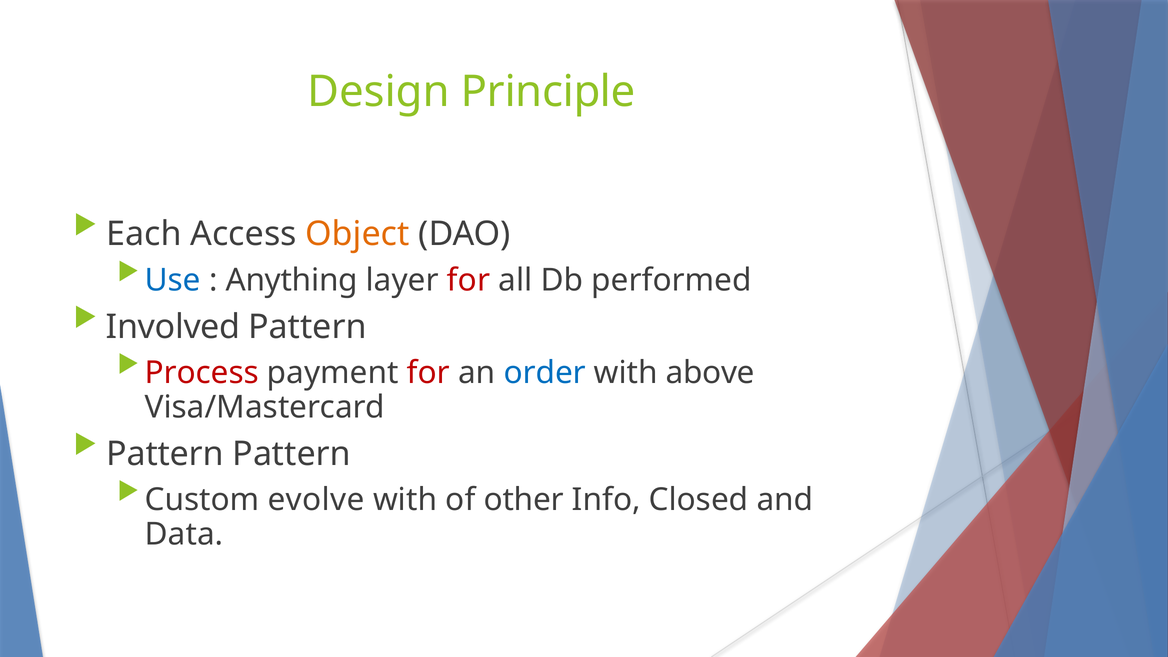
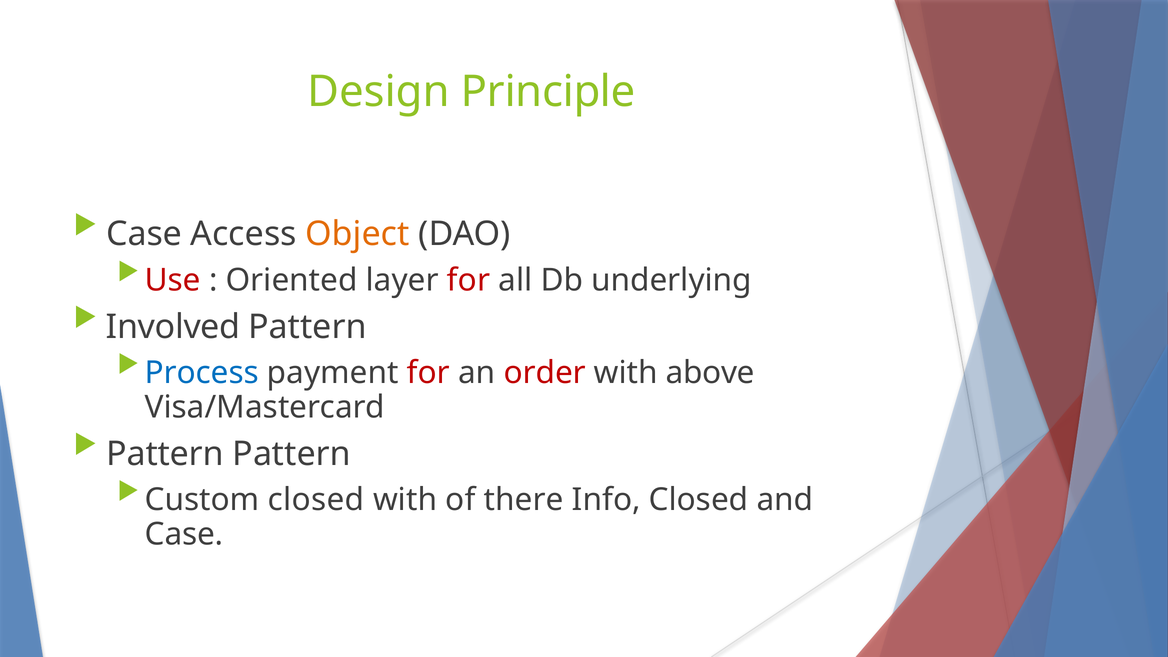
Each at (144, 234): Each -> Case
Use colour: blue -> red
Anything: Anything -> Oriented
performed: performed -> underlying
Process colour: red -> blue
order colour: blue -> red
Custom evolve: evolve -> closed
other: other -> there
Data at (184, 534): Data -> Case
